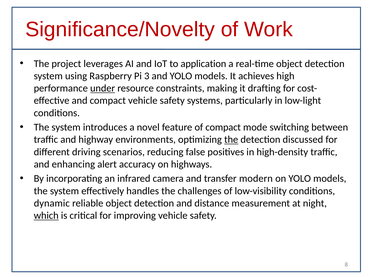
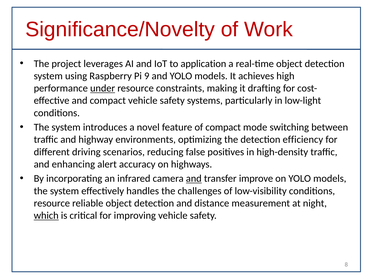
3: 3 -> 9
the at (231, 140) underline: present -> none
discussed: discussed -> efficiency
and at (194, 179) underline: none -> present
modern: modern -> improve
dynamic at (52, 204): dynamic -> resource
